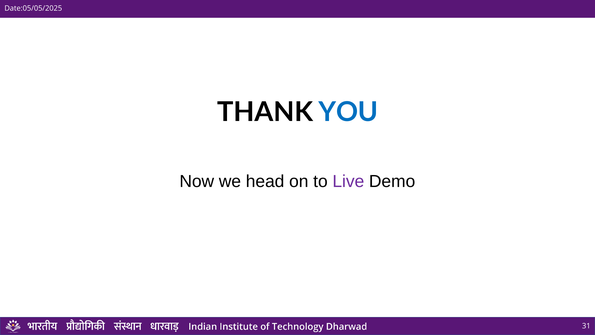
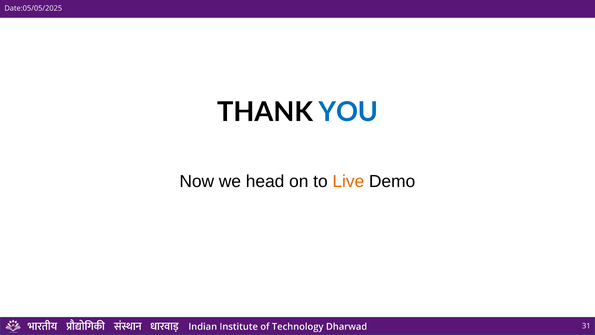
Live colour: purple -> orange
